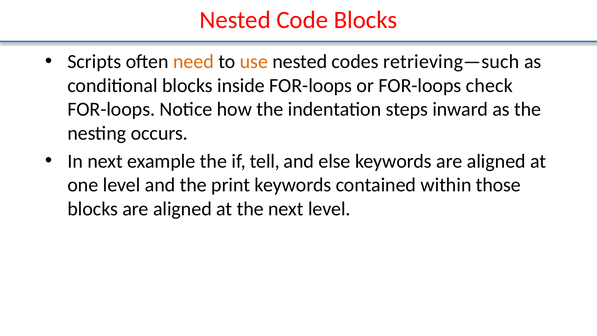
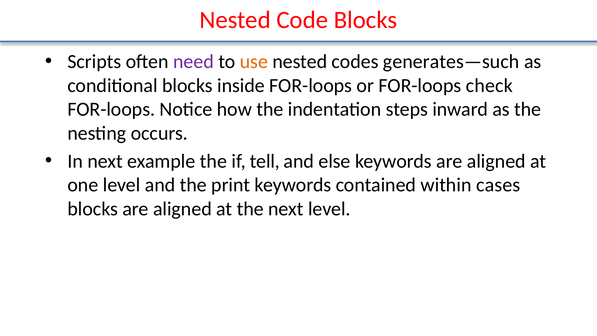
need colour: orange -> purple
retrieving—such: retrieving—such -> generates—such
those: those -> cases
